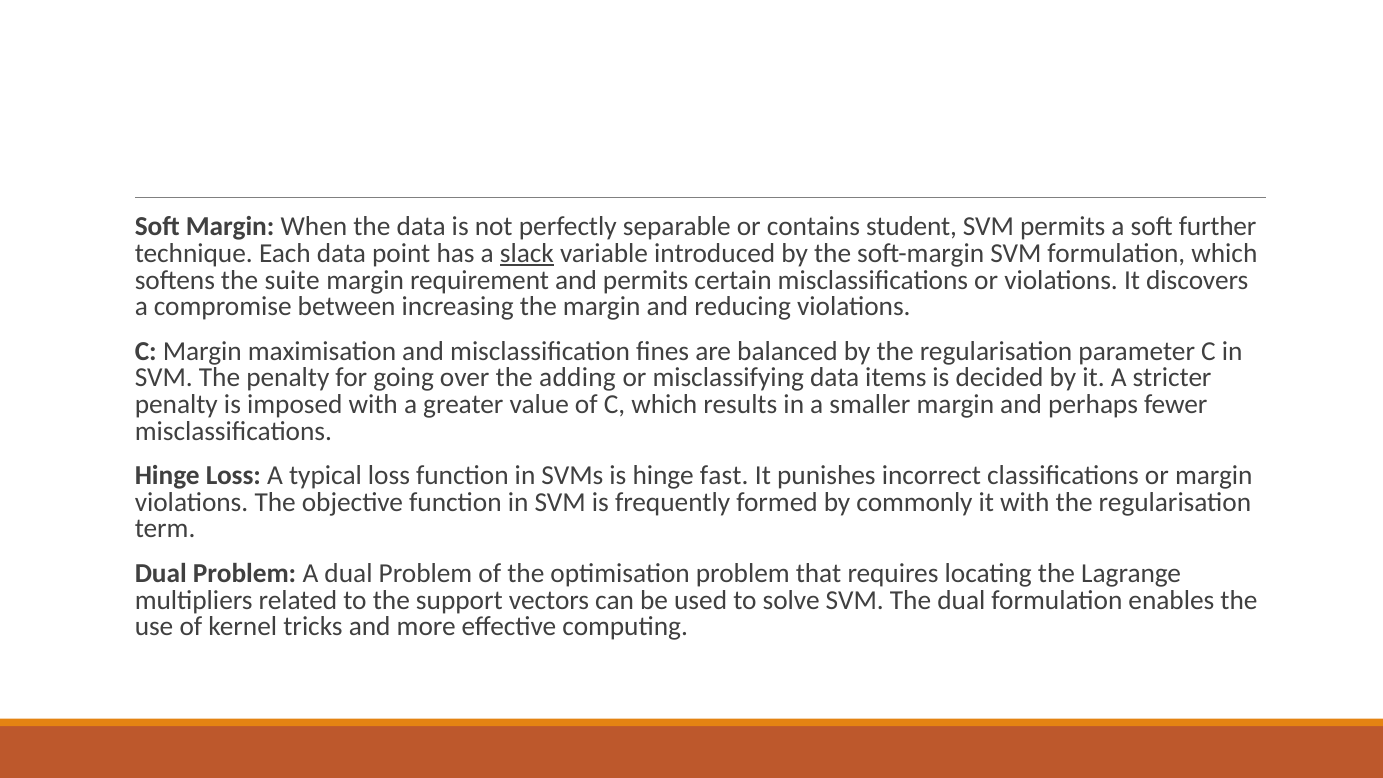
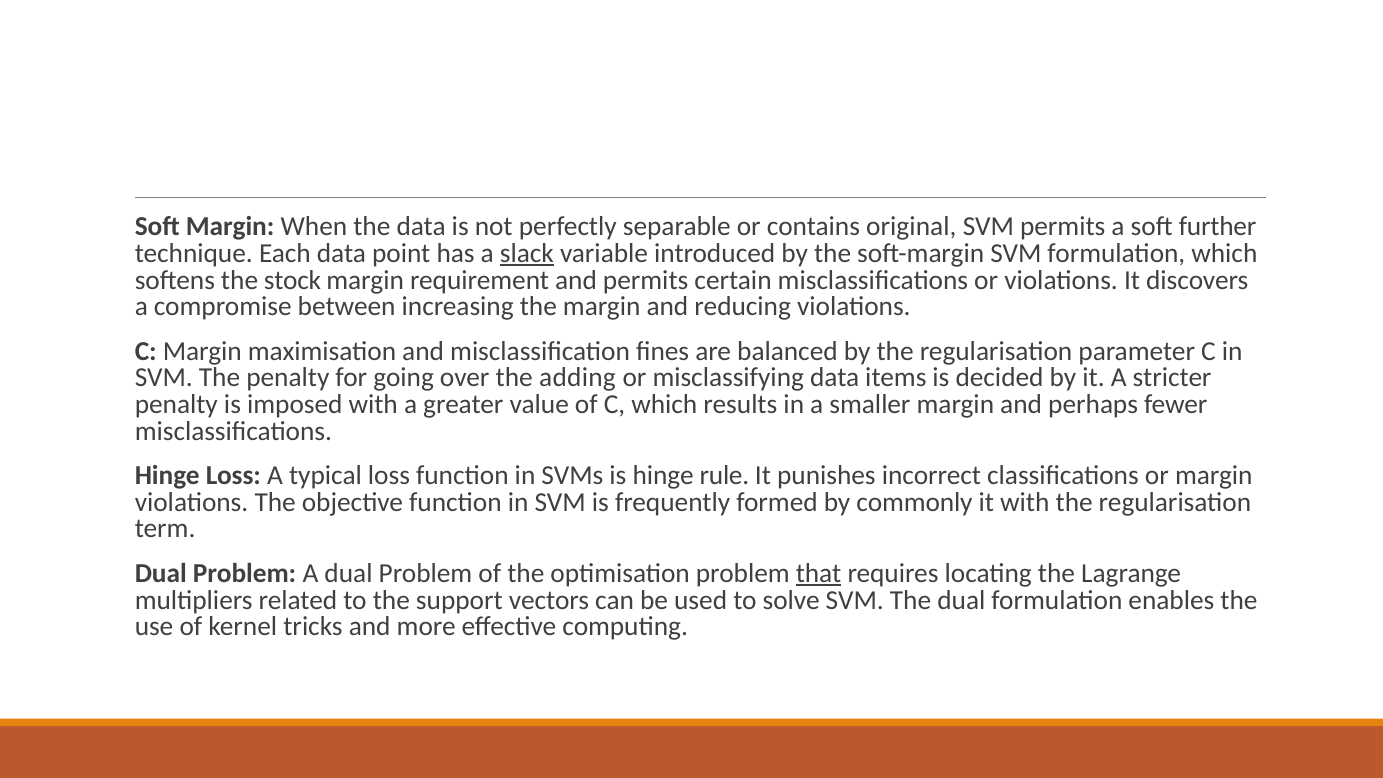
student: student -> original
suite: suite -> stock
fast: fast -> rule
that underline: none -> present
